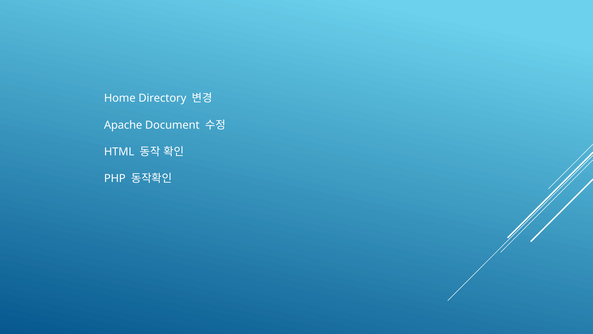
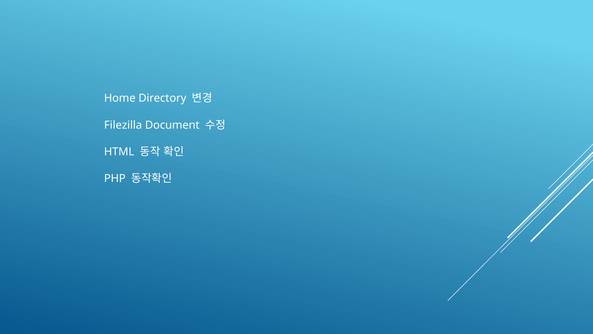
Apache: Apache -> Filezilla
